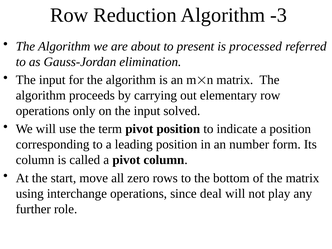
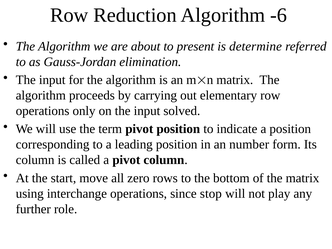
-3: -3 -> -6
processed: processed -> determine
deal: deal -> stop
